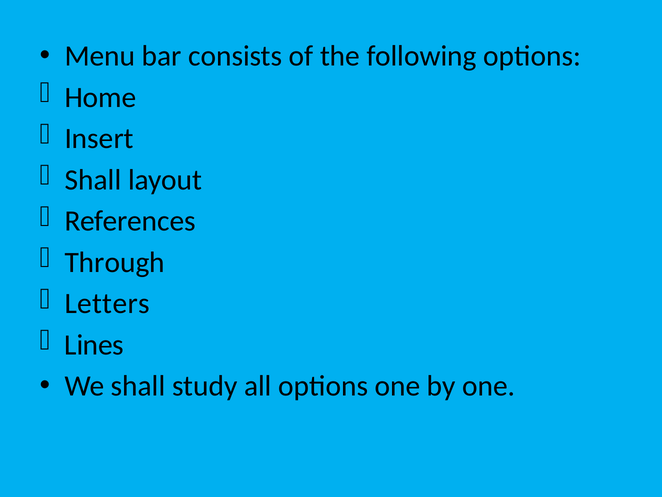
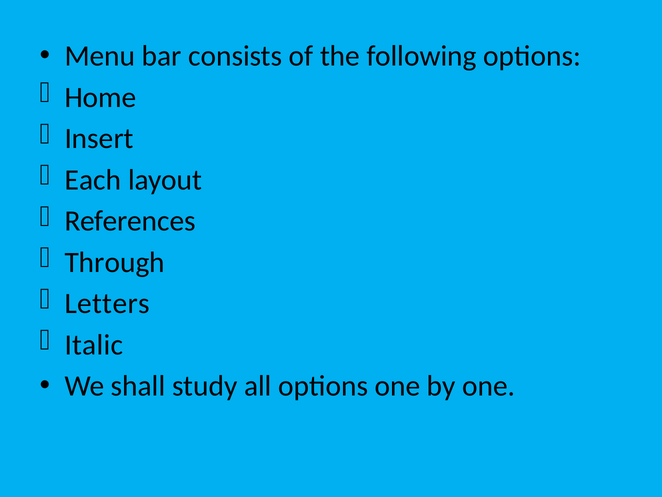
Shall at (93, 180): Shall -> Each
Lines: Lines -> Italic
